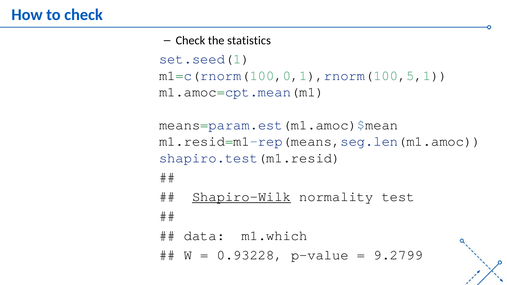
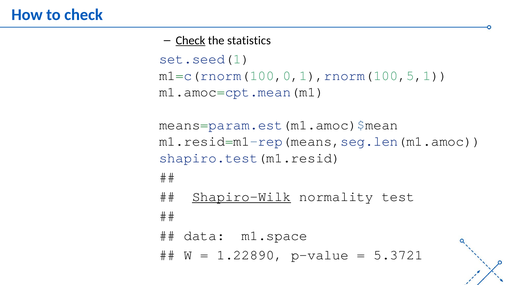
Check at (190, 41) underline: none -> present
m1.which: m1.which -> m1.space
0.93228: 0.93228 -> 1.22890
9.2799: 9.2799 -> 5.3721
